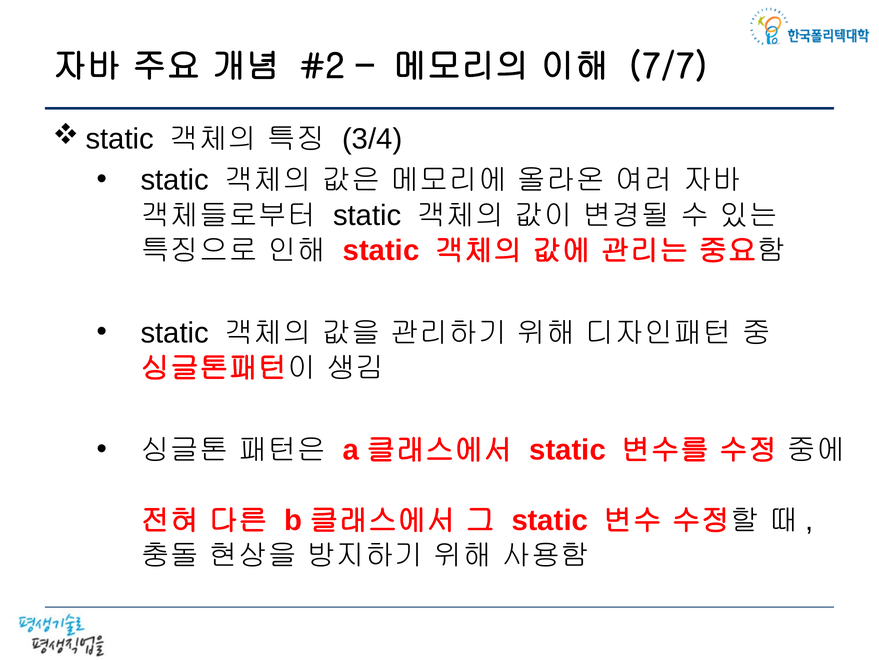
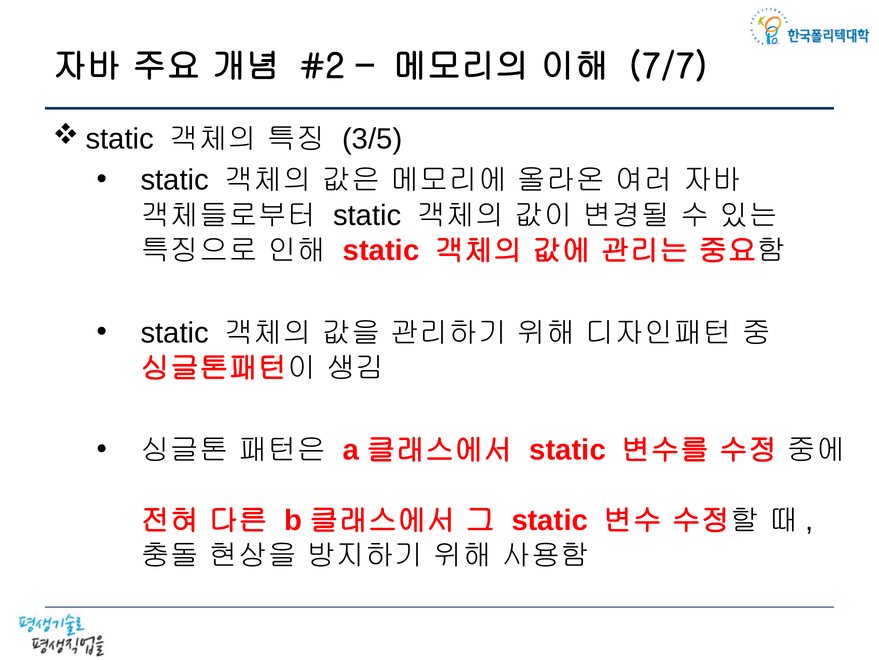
3/4: 3/4 -> 3/5
